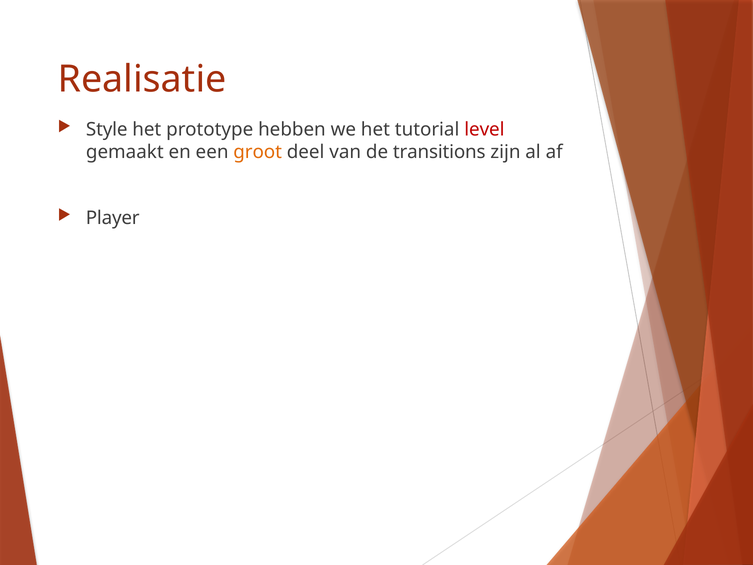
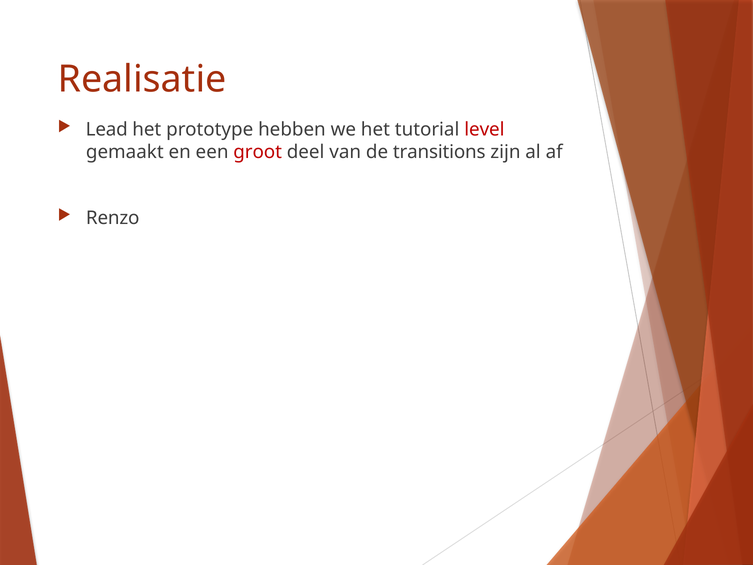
Style: Style -> Lead
groot colour: orange -> red
Player: Player -> Renzo
